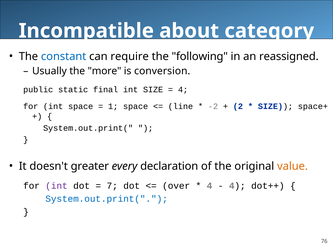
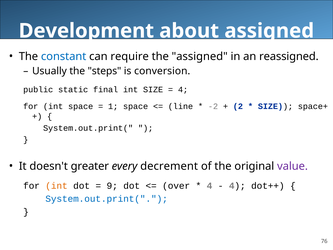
Incompatible: Incompatible -> Development
about category: category -> assigned
the following: following -> assigned
more: more -> steps
declaration: declaration -> decrement
value colour: orange -> purple
int at (57, 186) colour: purple -> orange
7: 7 -> 9
